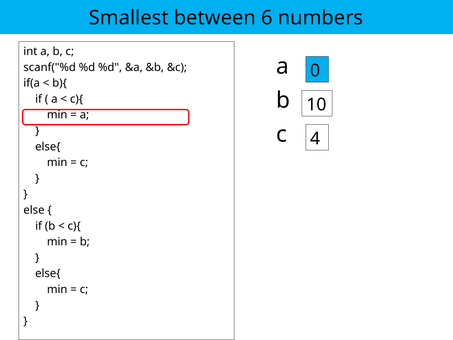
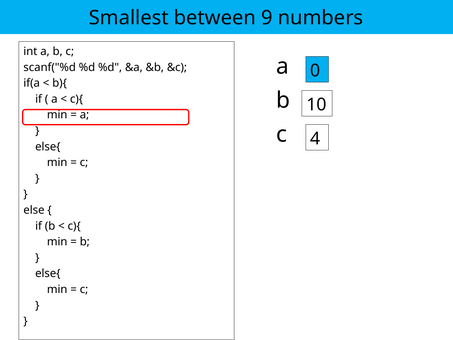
6: 6 -> 9
